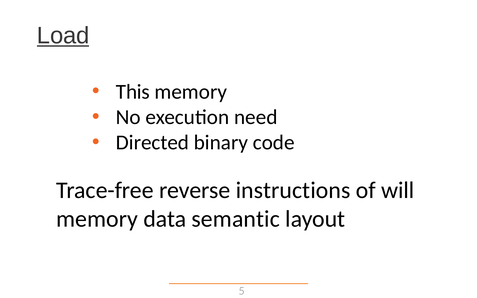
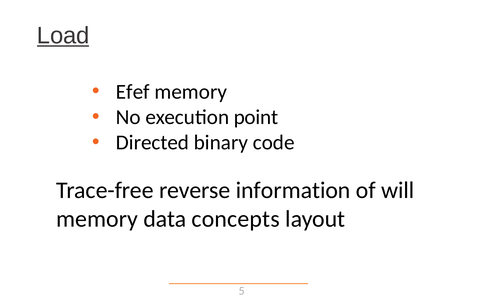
This: This -> Efef
need: need -> point
instructions: instructions -> information
semantic: semantic -> concepts
